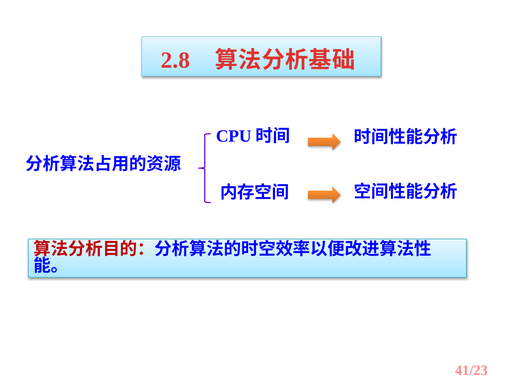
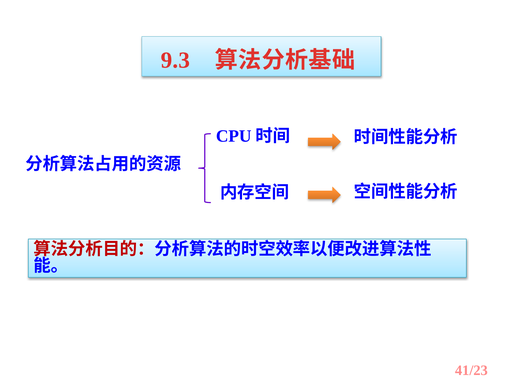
2.8: 2.8 -> 9.3
